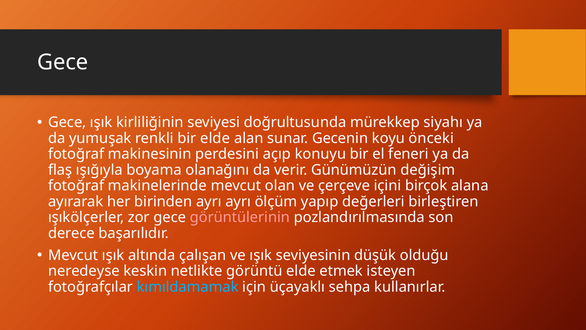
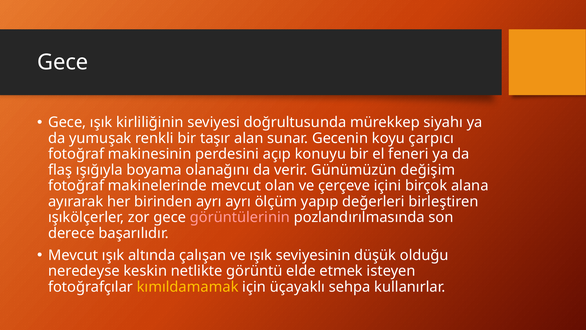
bir elde: elde -> taşır
önceki: önceki -> çarpıcı
kımıldamamak colour: light blue -> yellow
